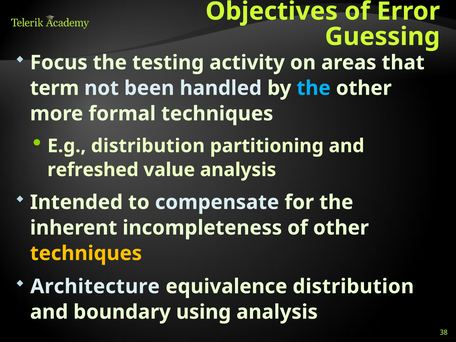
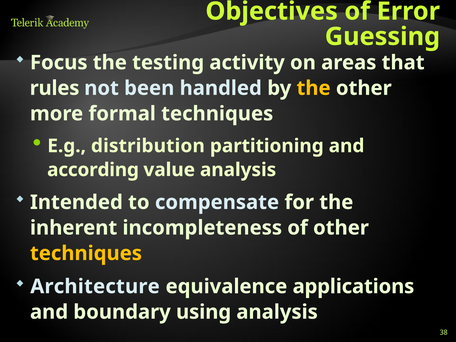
term: term -> rules
the at (314, 88) colour: light blue -> yellow
refreshed: refreshed -> according
equivalence distribution: distribution -> applications
